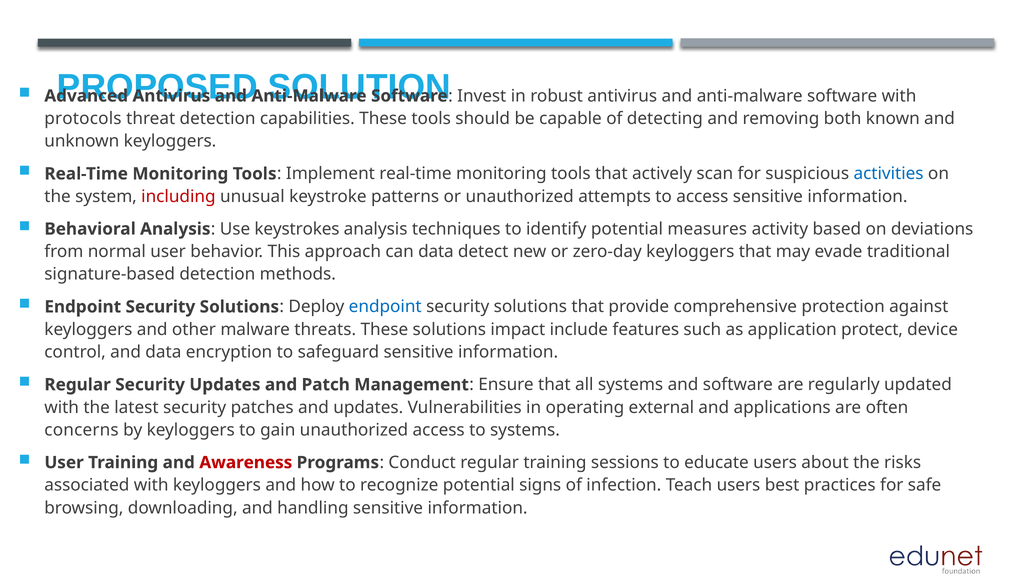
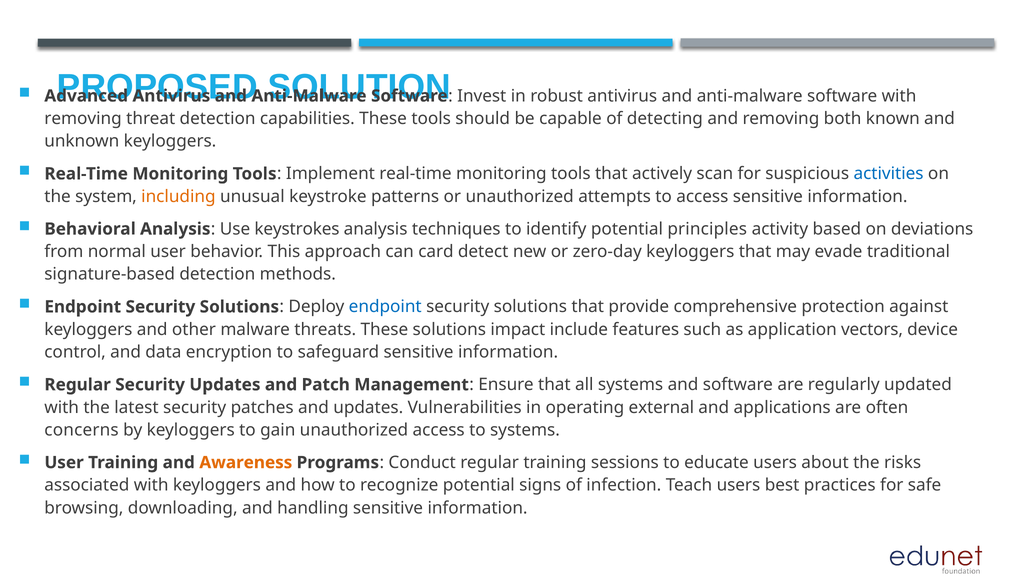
protocols at (83, 119): protocols -> removing
including colour: red -> orange
measures: measures -> principles
can data: data -> card
protect: protect -> vectors
Awareness colour: red -> orange
